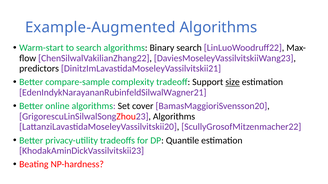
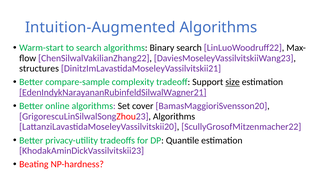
Example-Augmented: Example-Augmented -> Intuition-Augmented
predictors: predictors -> structures
EdenIndykNarayananRubinfeldSilwalWagner21 underline: none -> present
